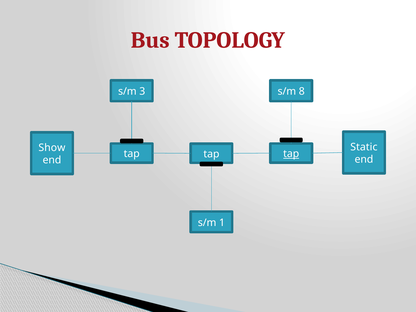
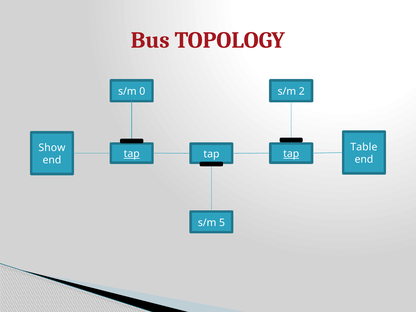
3: 3 -> 0
8: 8 -> 2
Static: Static -> Table
tap at (132, 154) underline: none -> present
1: 1 -> 5
